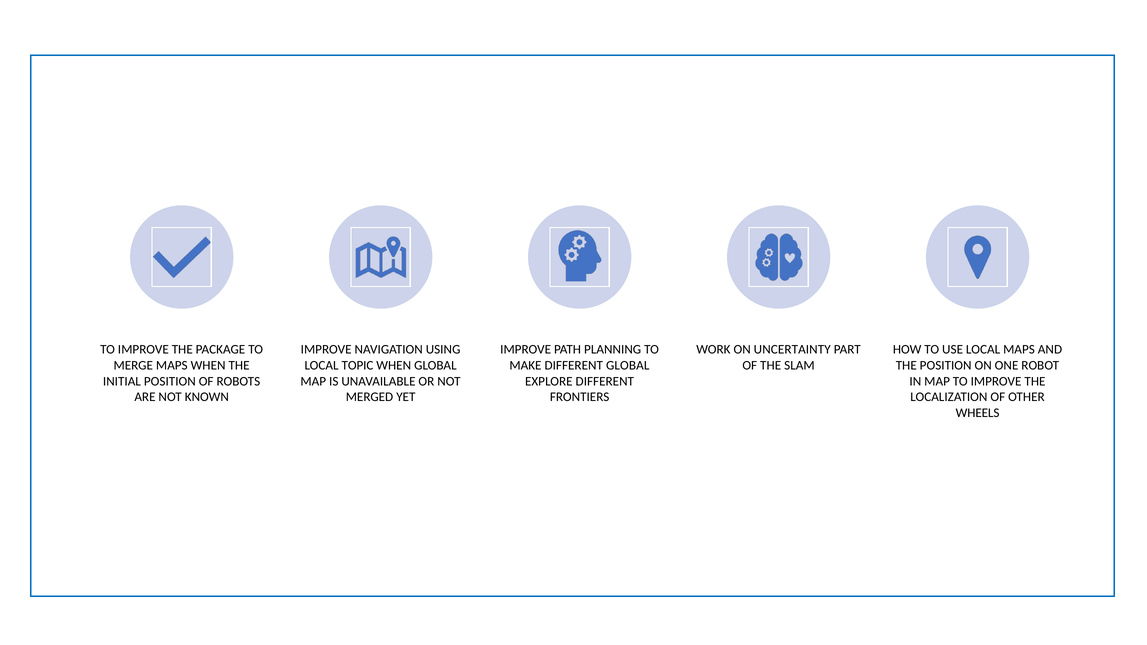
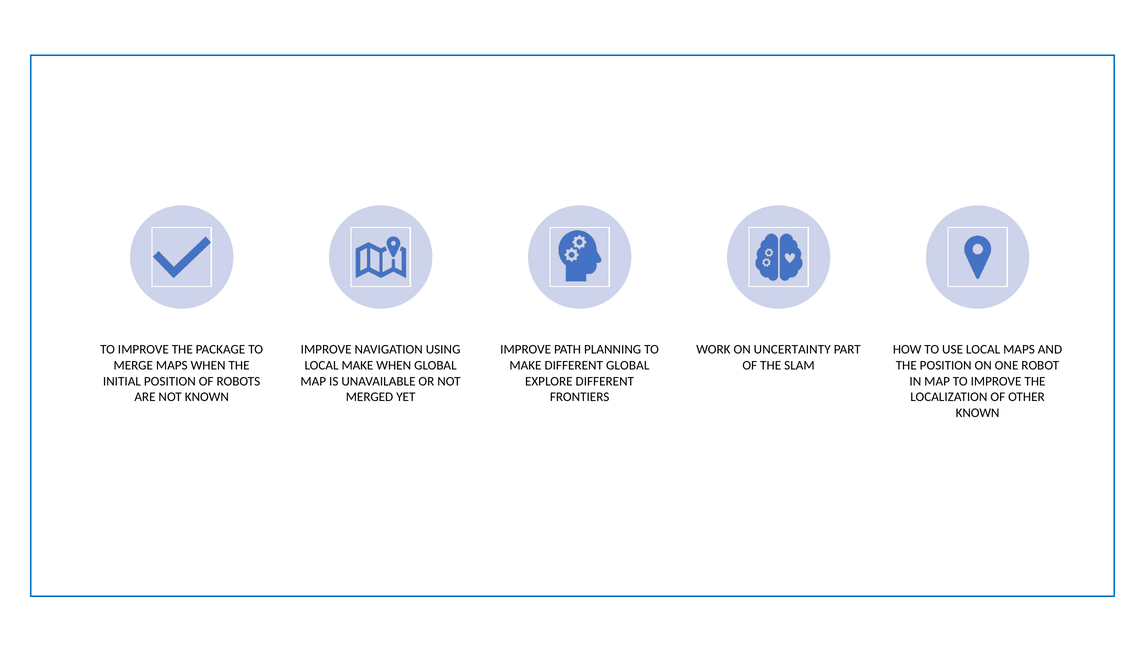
LOCAL TOPIC: TOPIC -> MAKE
WHEELS at (978, 413): WHEELS -> KNOWN
